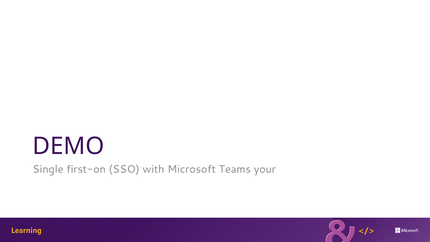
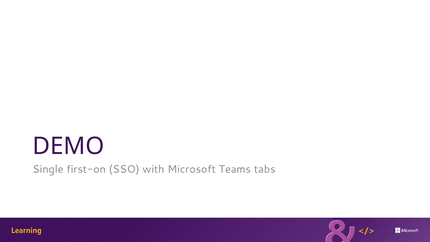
your: your -> tabs
